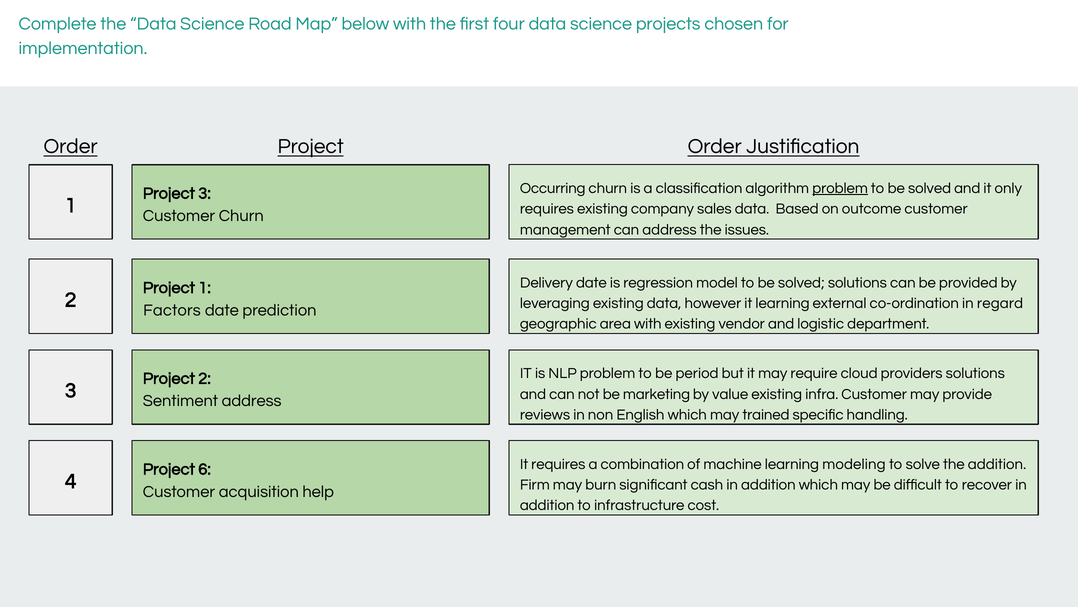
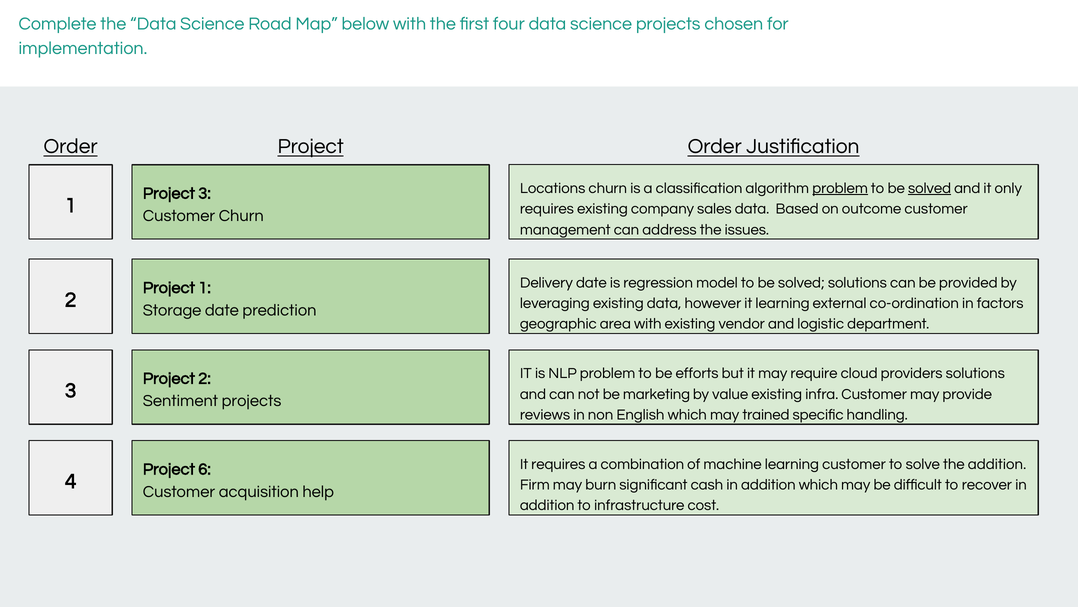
Occurring: Occurring -> Locations
solved at (930, 188) underline: none -> present
regard: regard -> factors
Factors: Factors -> Storage
period: period -> efforts
Sentiment address: address -> projects
learning modeling: modeling -> customer
